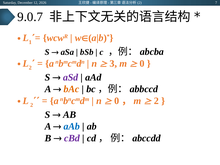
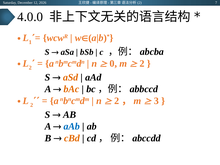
9.0.7: 9.0.7 -> 4.0.0
3: 3 -> 0
0 at (142, 63): 0 -> 2
aSd colour: purple -> orange
0 at (117, 101): 0 -> 2
2 at (156, 101): 2 -> 3
cBd colour: purple -> orange
